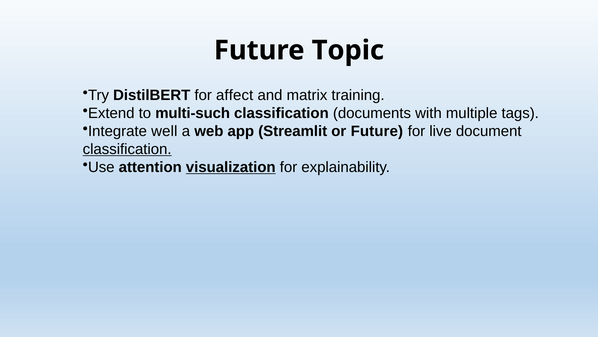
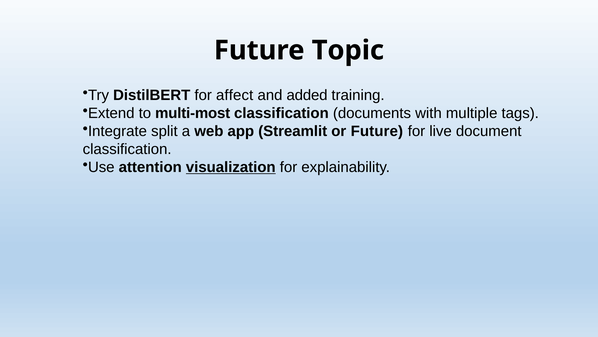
matrix: matrix -> added
multi-such: multi-such -> multi-most
well: well -> split
classification at (127, 149) underline: present -> none
